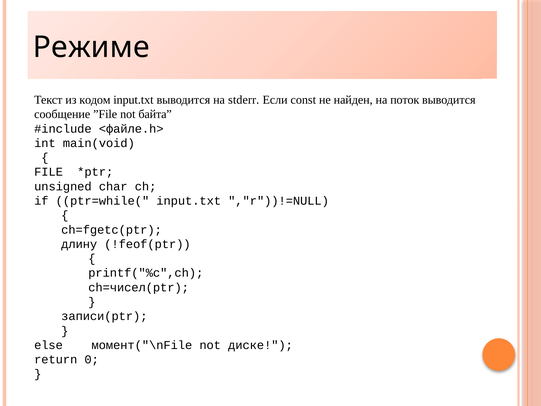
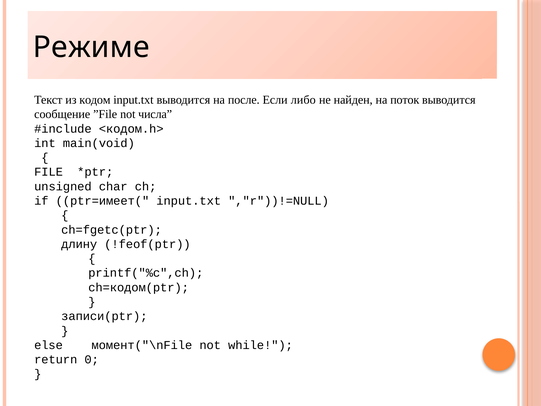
stderr: stderr -> после
const: const -> либо
байта: байта -> числа
<файле.h>: <файле.h> -> <кодом.h>
ptr=while(: ptr=while( -> ptr=имеет(
ch=чисел(ptr: ch=чисел(ptr -> ch=кодом(ptr
диске: диске -> while
